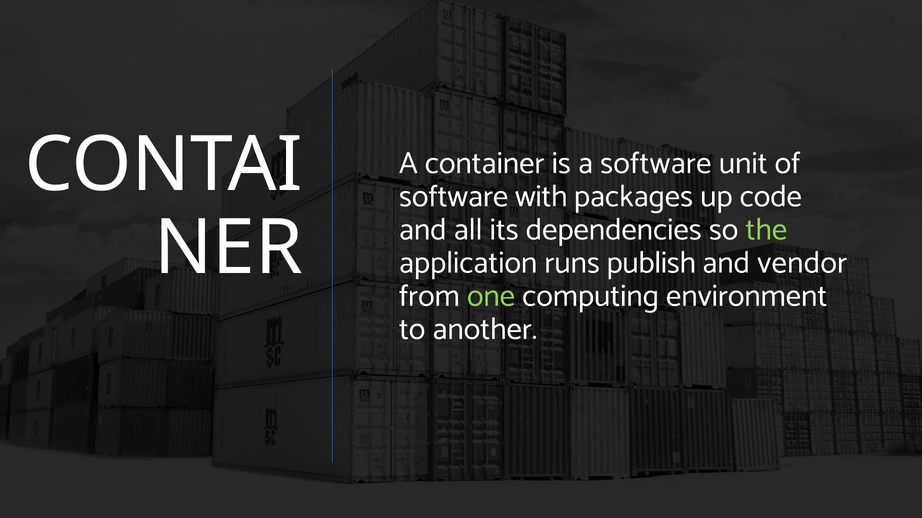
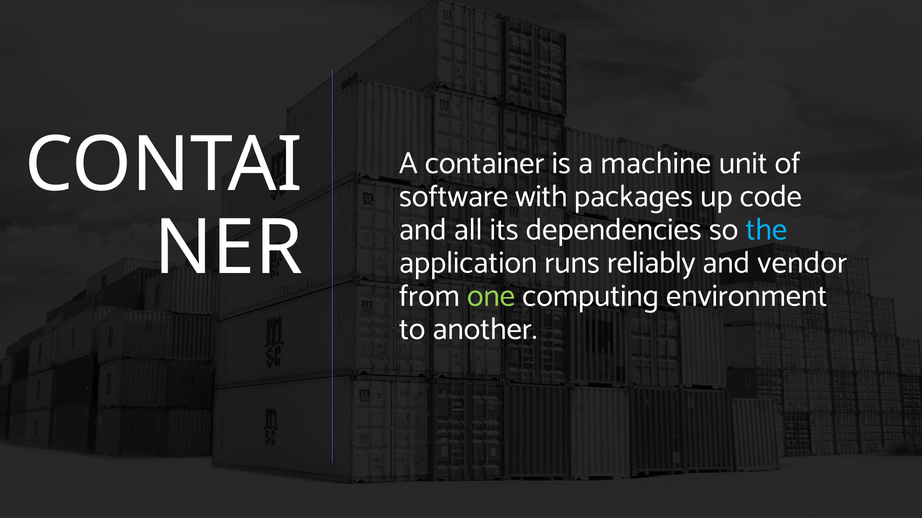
a software: software -> machine
the colour: light green -> light blue
publish: publish -> reliably
